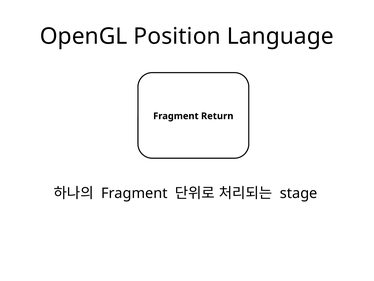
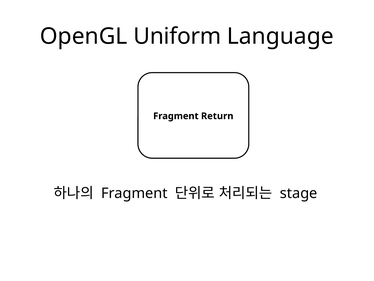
Position: Position -> Uniform
